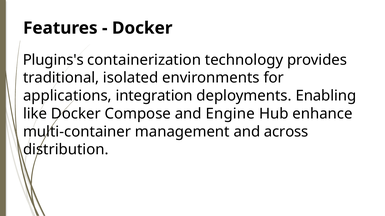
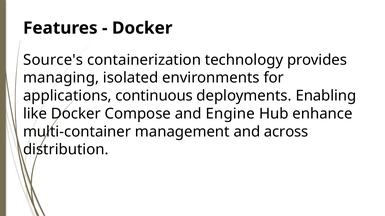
Plugins's: Plugins's -> Source's
traditional: traditional -> managing
integration: integration -> continuous
